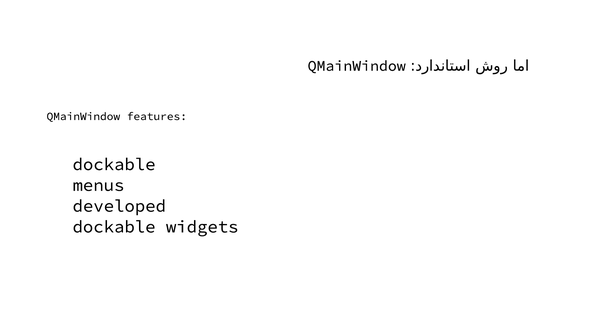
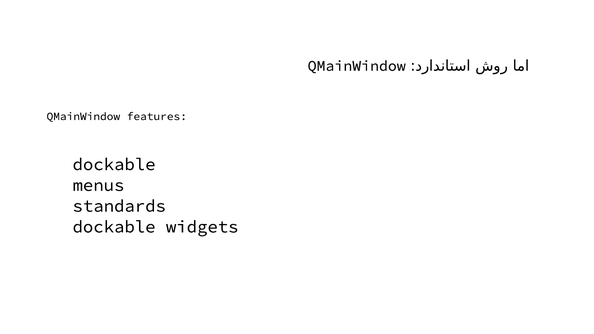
developed: developed -> standards
